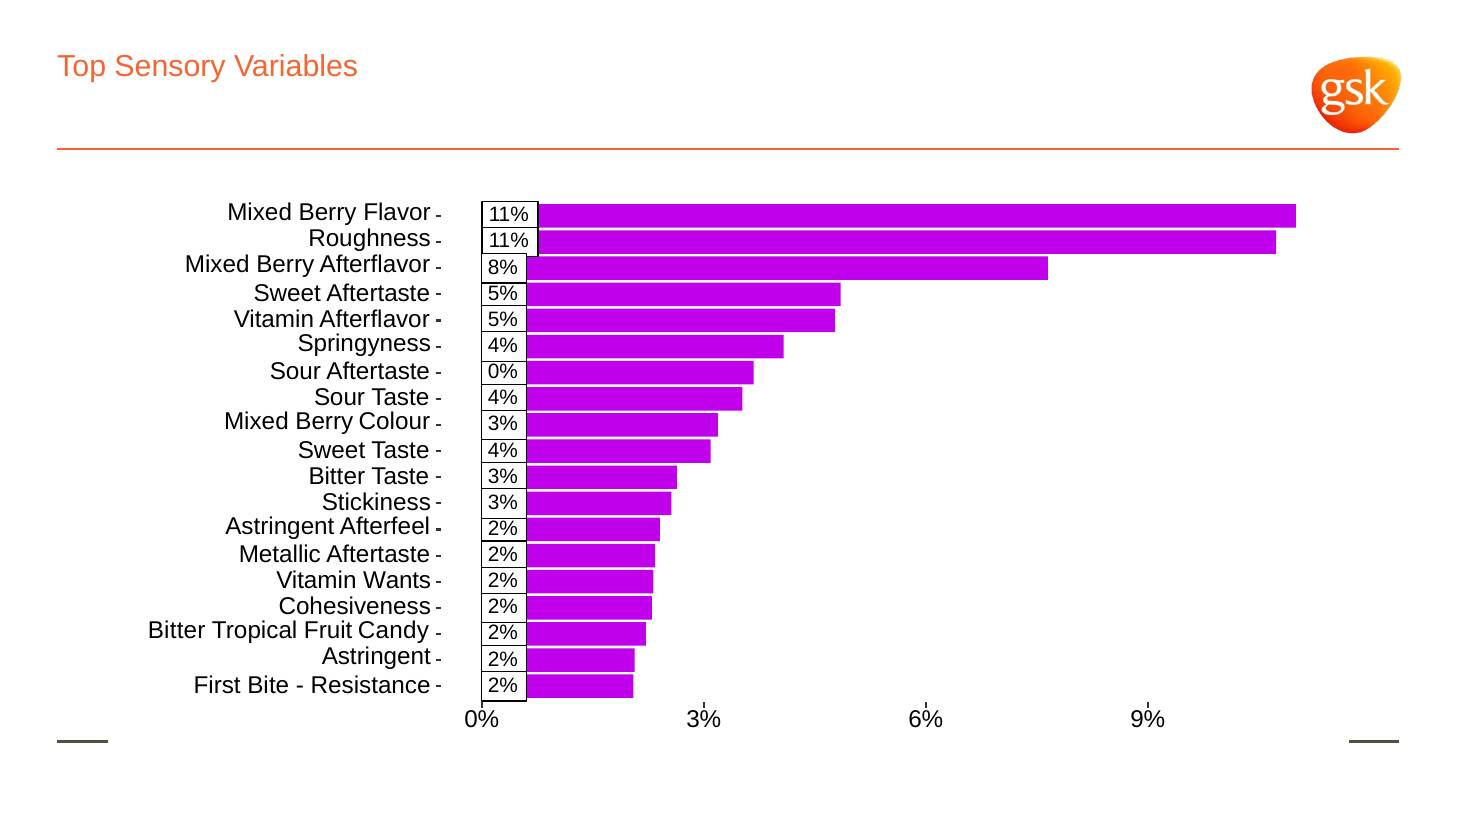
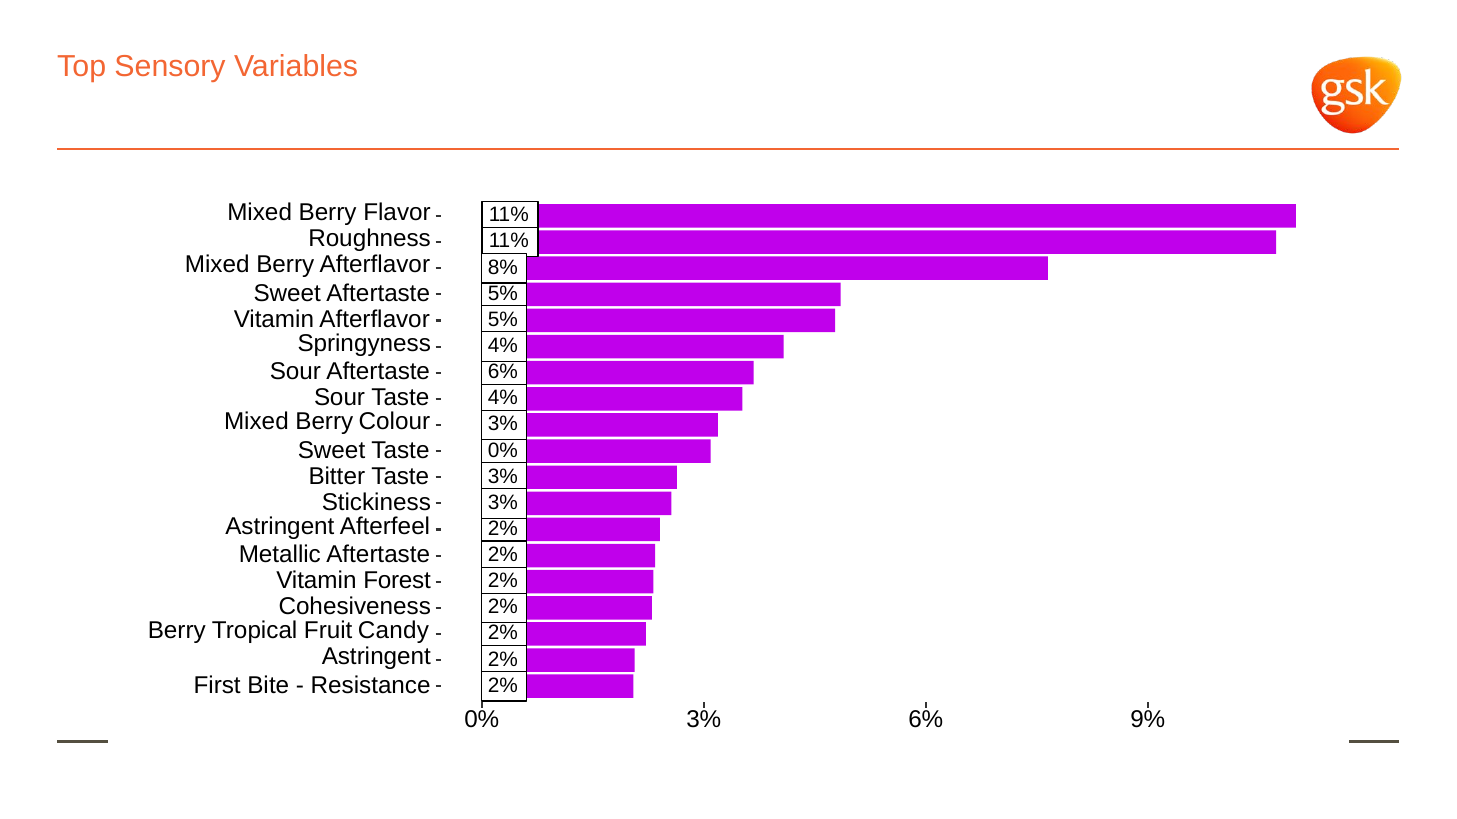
0% at (503, 372): 0% -> 6%
4% at (503, 450): 4% -> 0%
Wants: Wants -> Forest
Bitter at (177, 631): Bitter -> Berry
